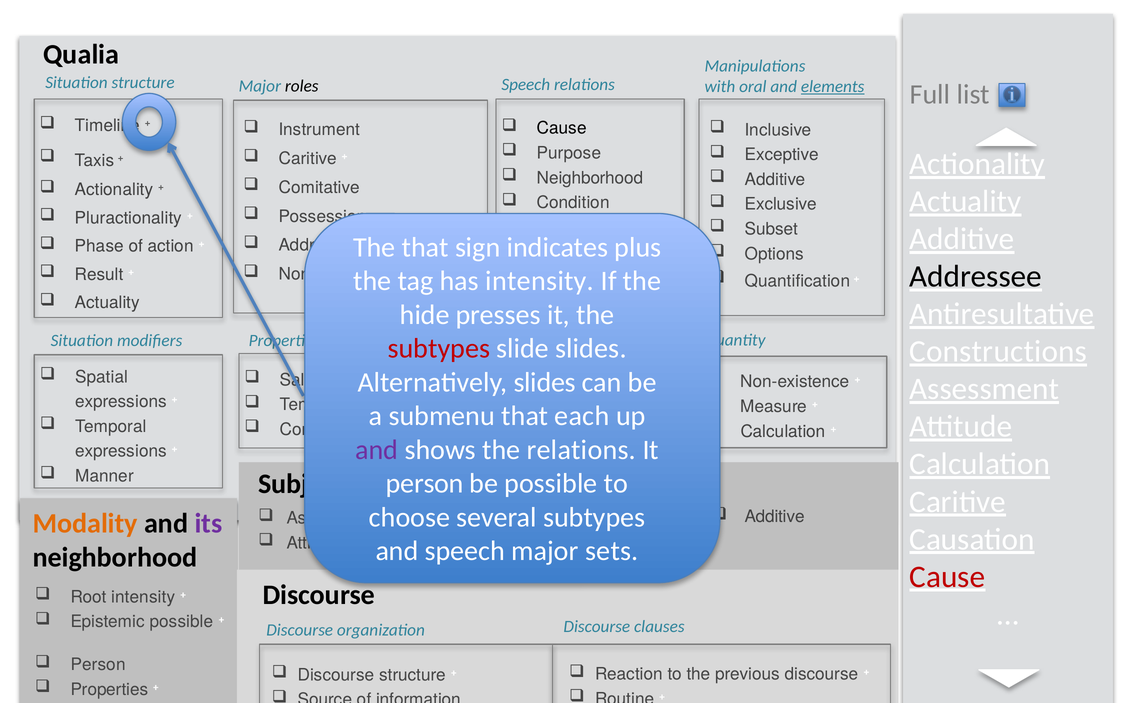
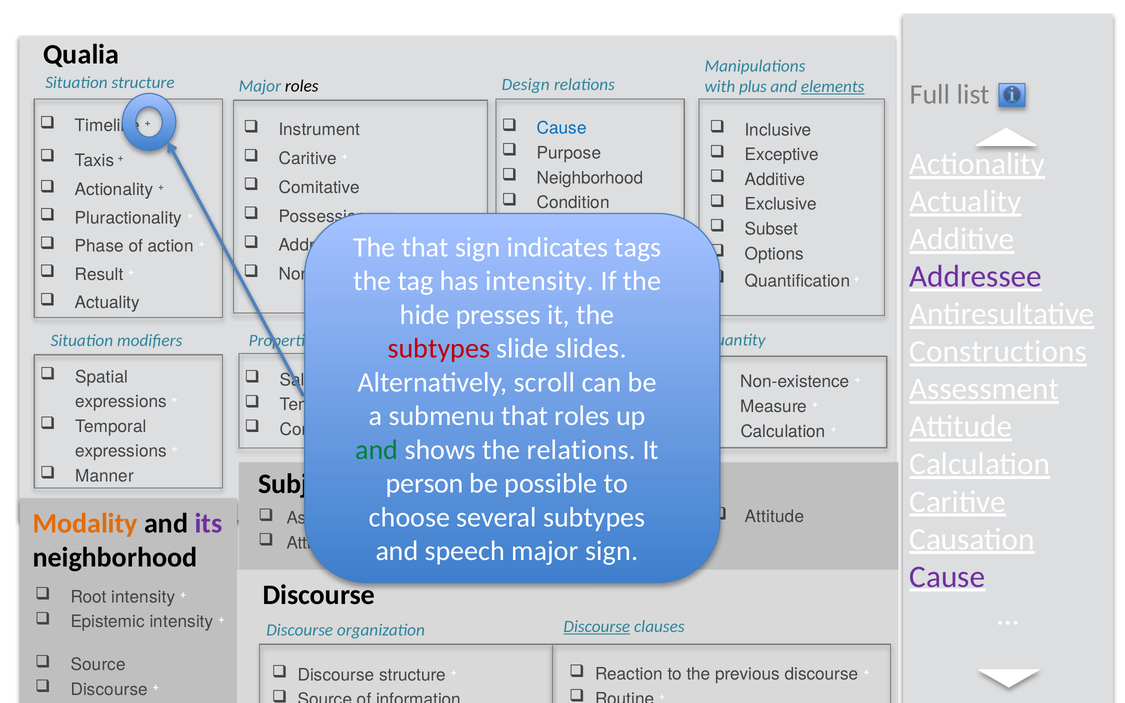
Speech at (526, 84): Speech -> Design
oral: oral -> plus
Cause at (562, 128) colour: black -> blue
plus: plus -> tags
Addressee at (976, 277) colour: black -> purple
slides at (545, 382): slides -> scroll
that each: each -> roles
and at (377, 450) colour: purple -> green
Additive at (775, 517): Additive -> Attitude
major sets: sets -> sign
Cause at (947, 577) colour: red -> purple
Epistemic possible: possible -> intensity
Discourse at (597, 627) underline: none -> present
Person at (98, 665): Person -> Source
Properties at (109, 690): Properties -> Discourse
